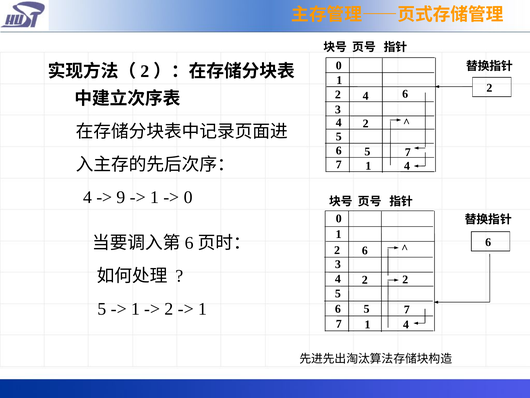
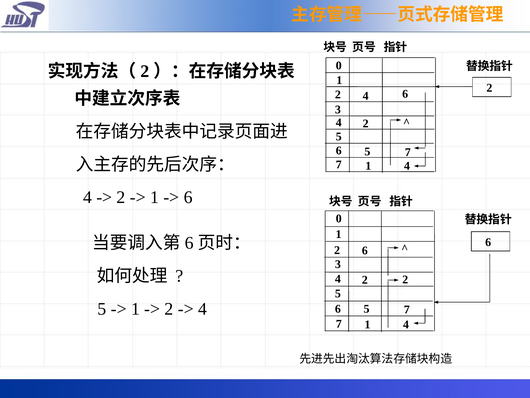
9 at (121, 197): 9 -> 2
0 at (188, 197): 0 -> 6
1 at (202, 309): 1 -> 4
